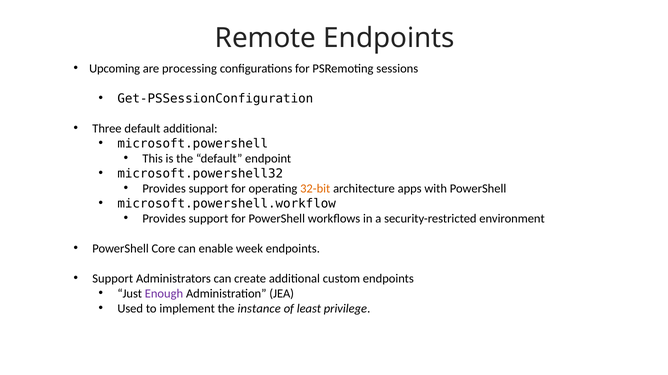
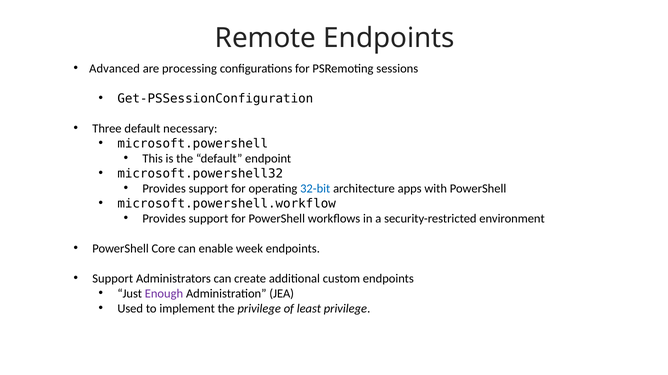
Upcoming: Upcoming -> Advanced
default additional: additional -> necessary
32-bit colour: orange -> blue
the instance: instance -> privilege
